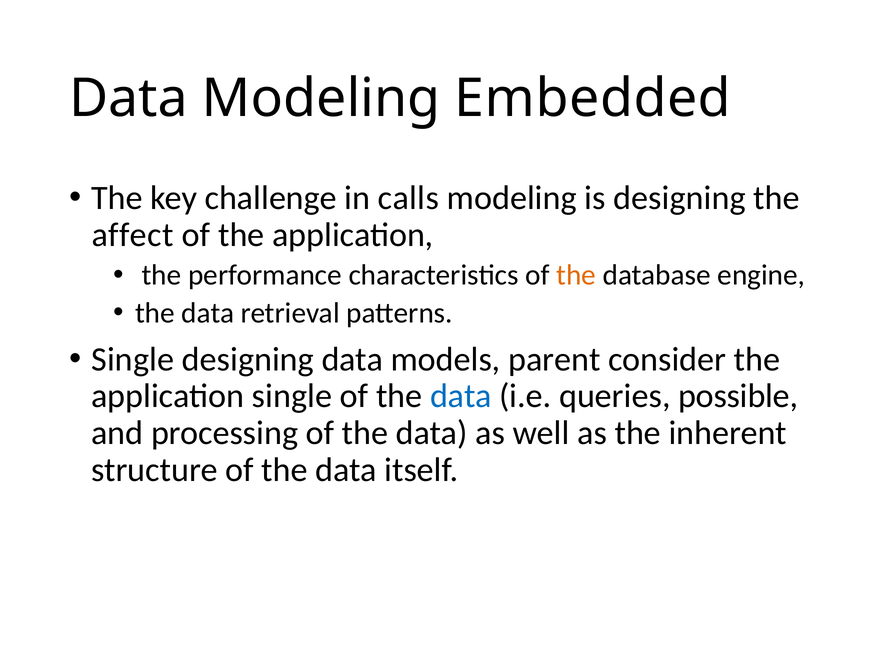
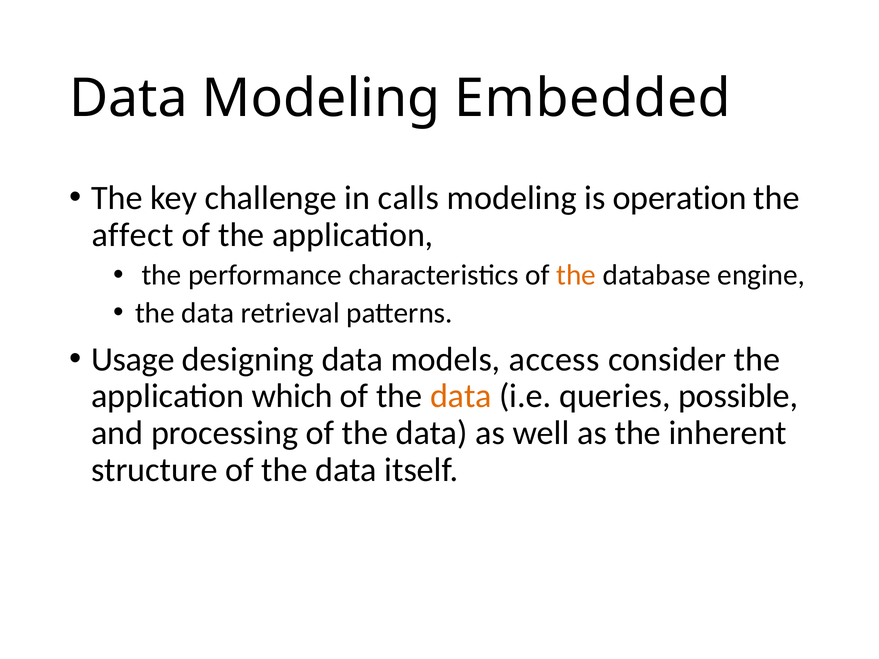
is designing: designing -> operation
Single at (133, 359): Single -> Usage
parent: parent -> access
application single: single -> which
data at (461, 396) colour: blue -> orange
